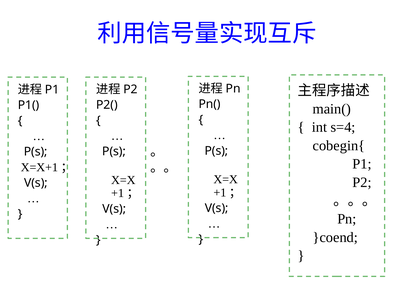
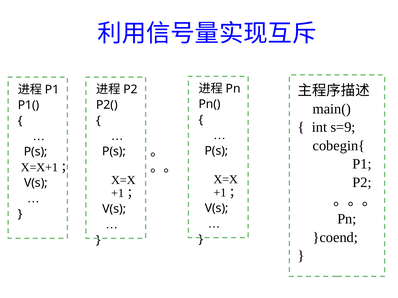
s=4: s=4 -> s=9
